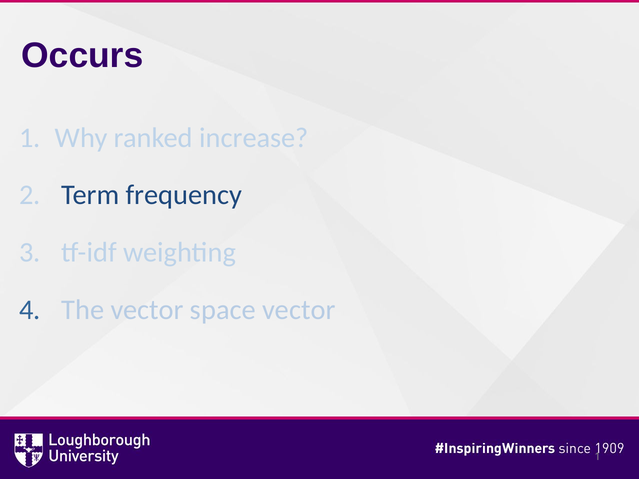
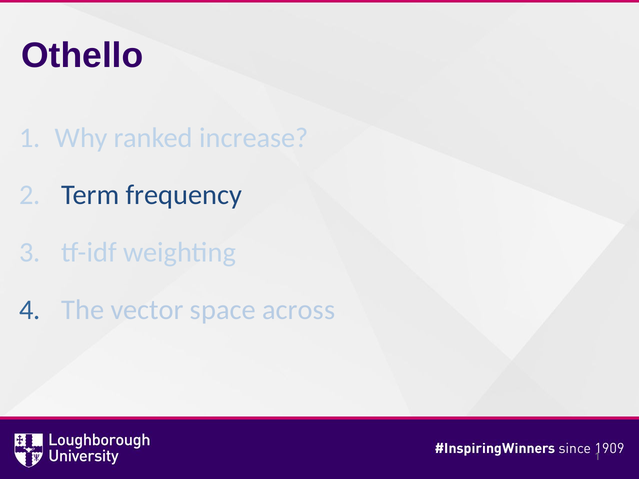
Occurs: Occurs -> Othello
space vector: vector -> across
